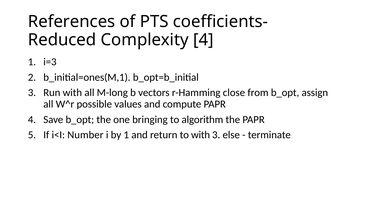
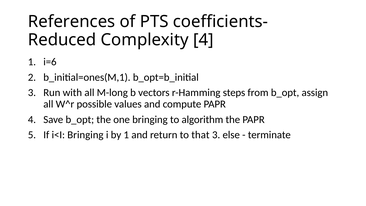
i=3: i=3 -> i=6
close: close -> steps
i<I Number: Number -> Bringing
to with: with -> that
